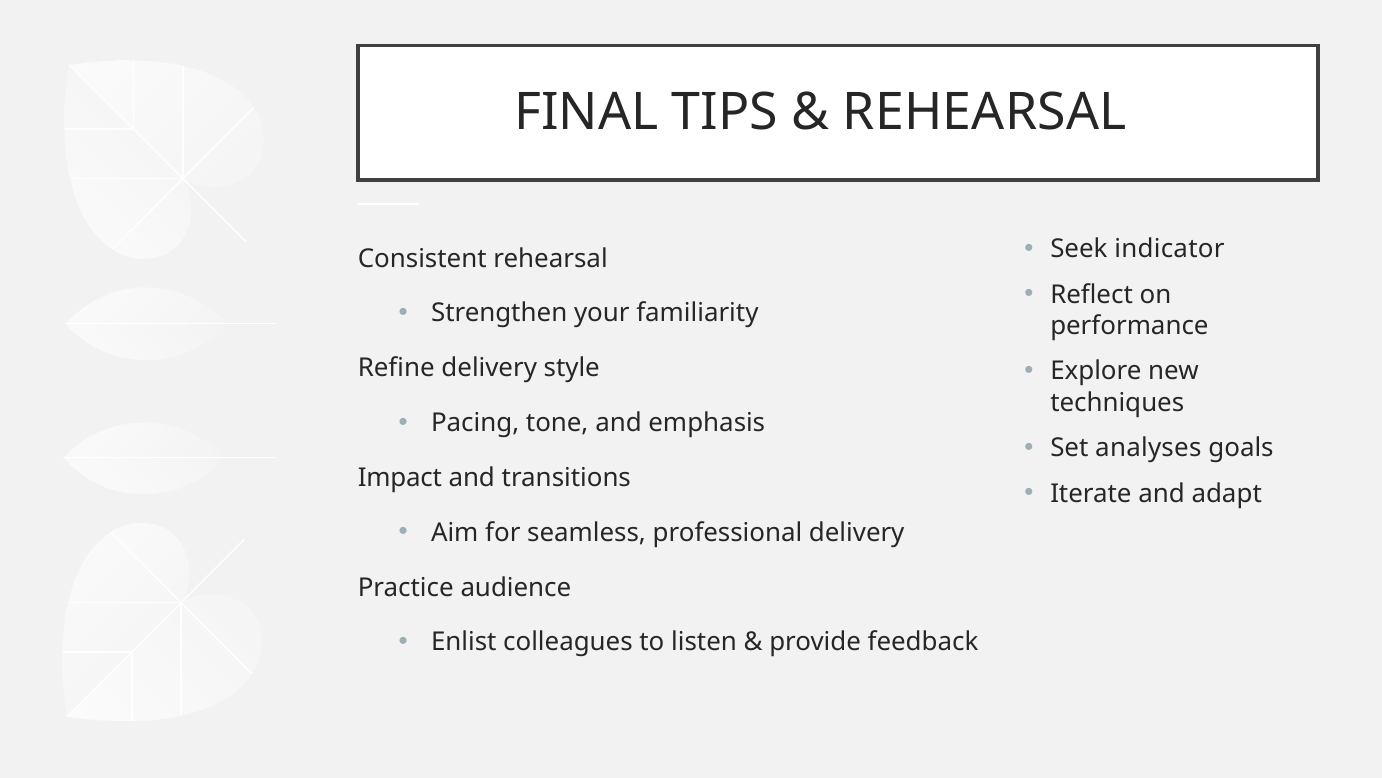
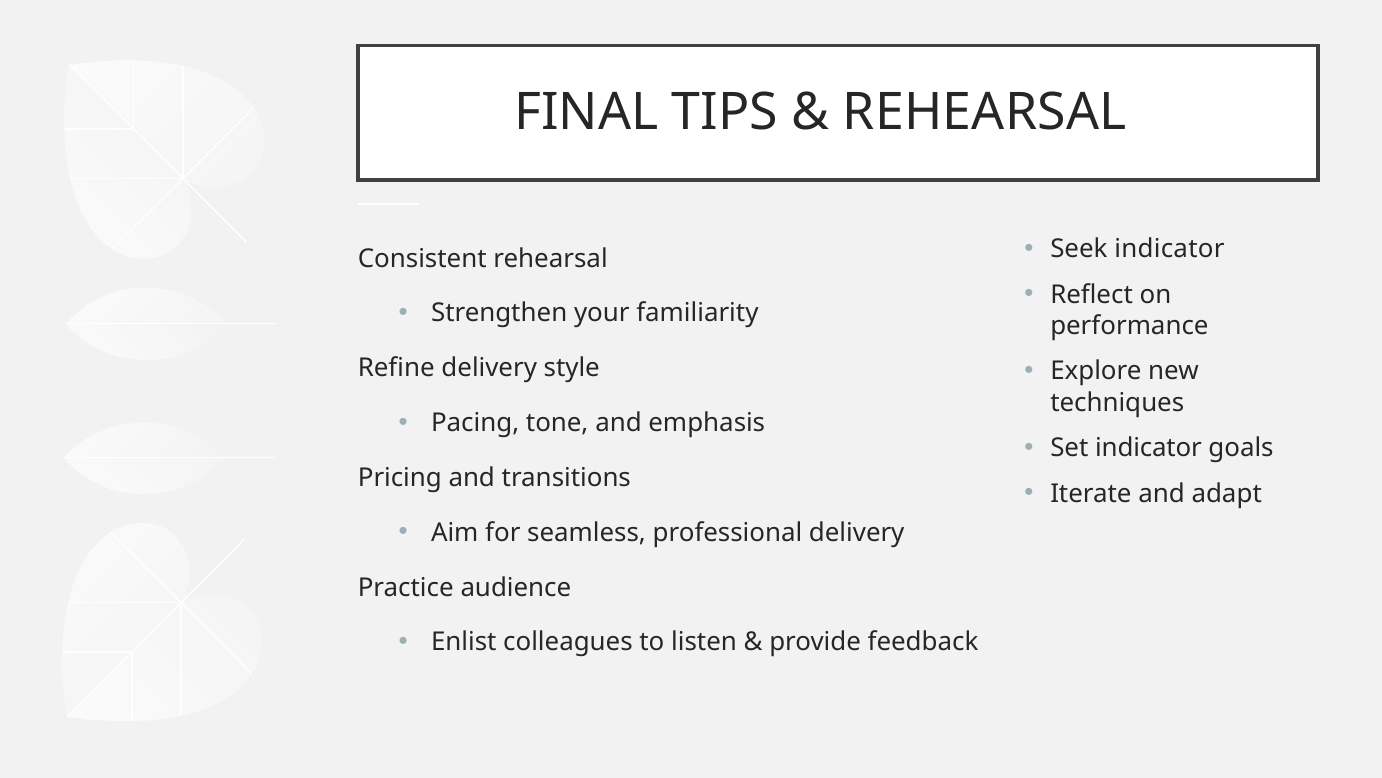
Set analyses: analyses -> indicator
Impact: Impact -> Pricing
